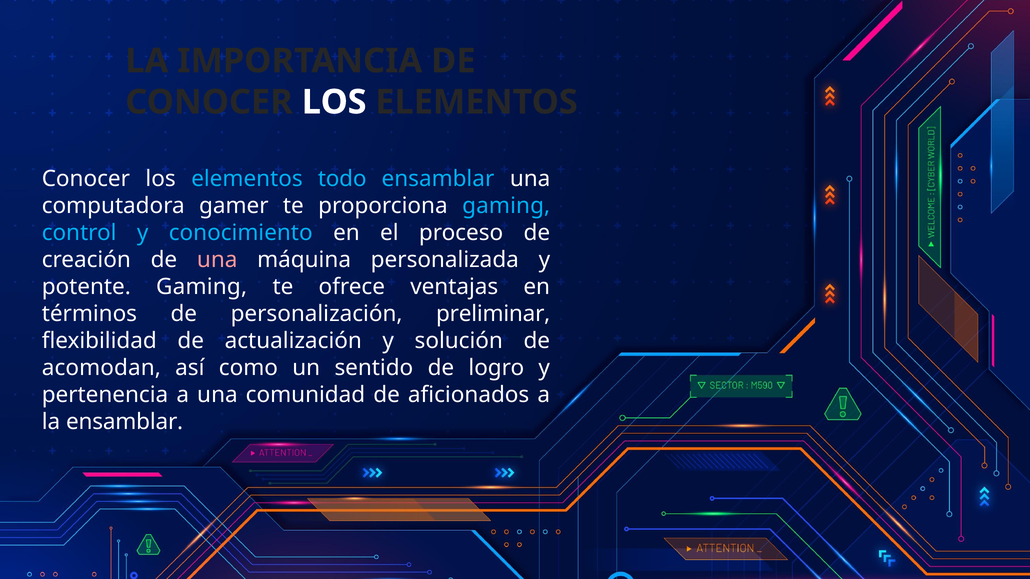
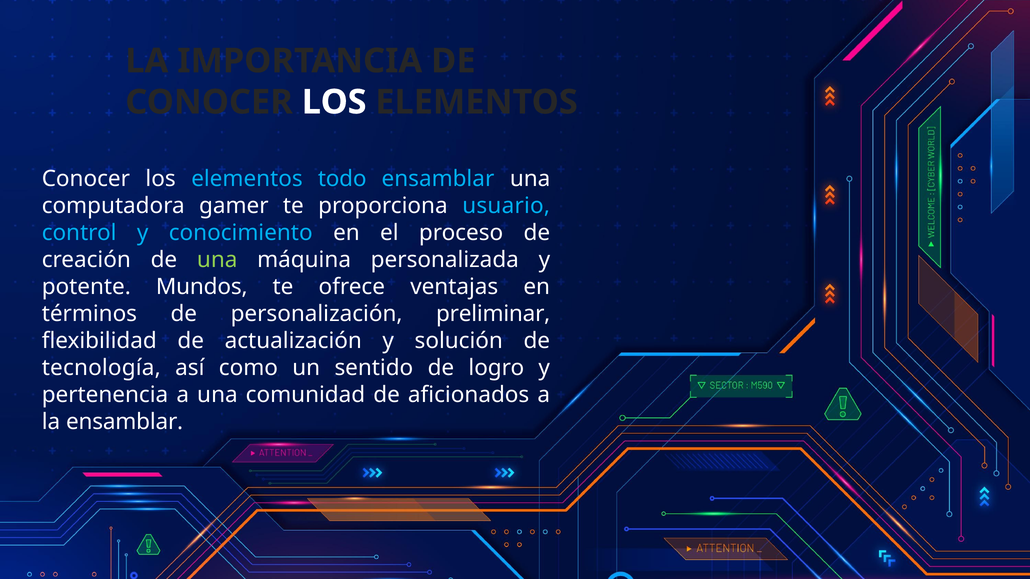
proporciona gaming: gaming -> usuario
una at (217, 260) colour: pink -> light green
potente Gaming: Gaming -> Mundos
acomodan: acomodan -> tecnología
